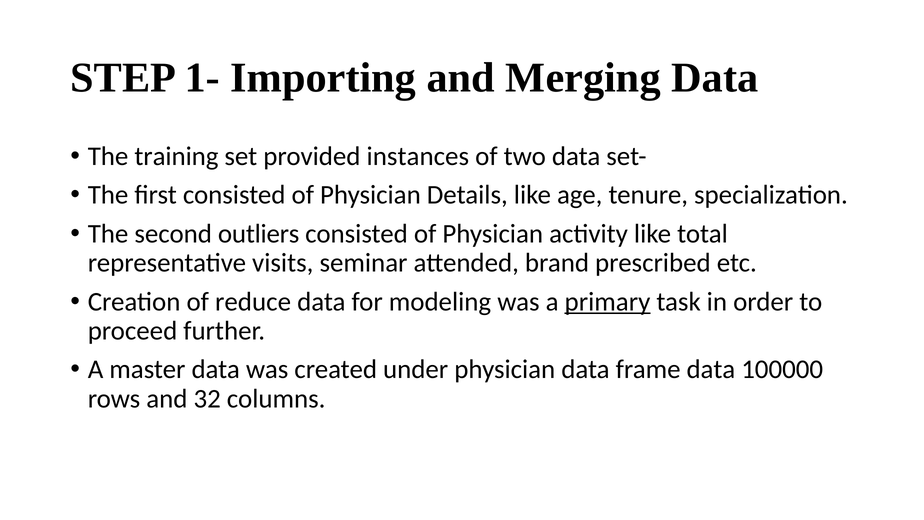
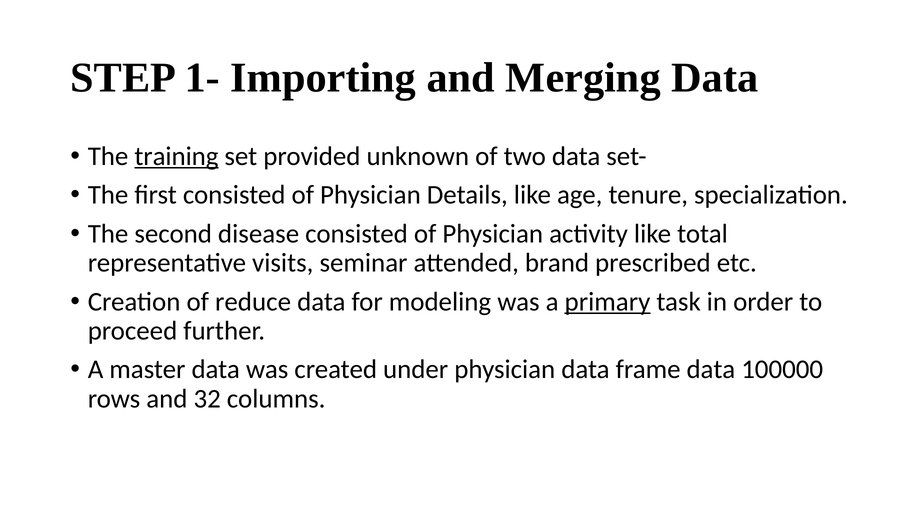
training underline: none -> present
instances: instances -> unknown
outliers: outliers -> disease
